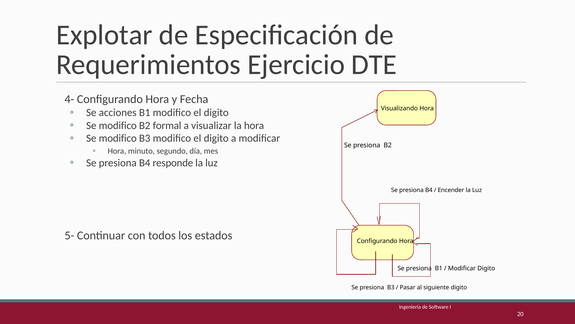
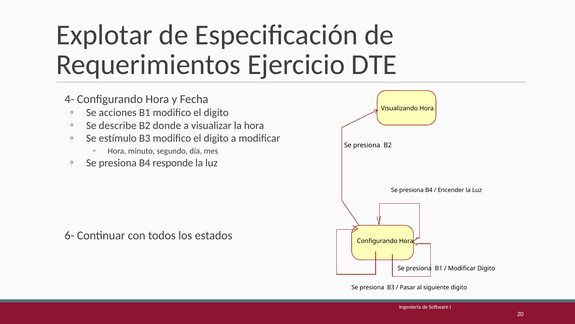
modifico at (118, 125): modifico -> describe
formal: formal -> donde
modifico at (118, 138): modifico -> estímulo
5-: 5- -> 6-
